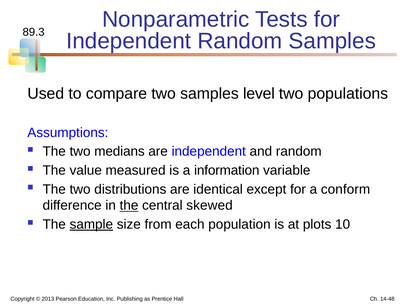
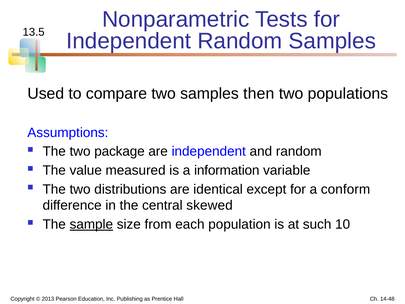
89.3: 89.3 -> 13.5
level: level -> then
medians: medians -> package
the at (129, 205) underline: present -> none
plots: plots -> such
